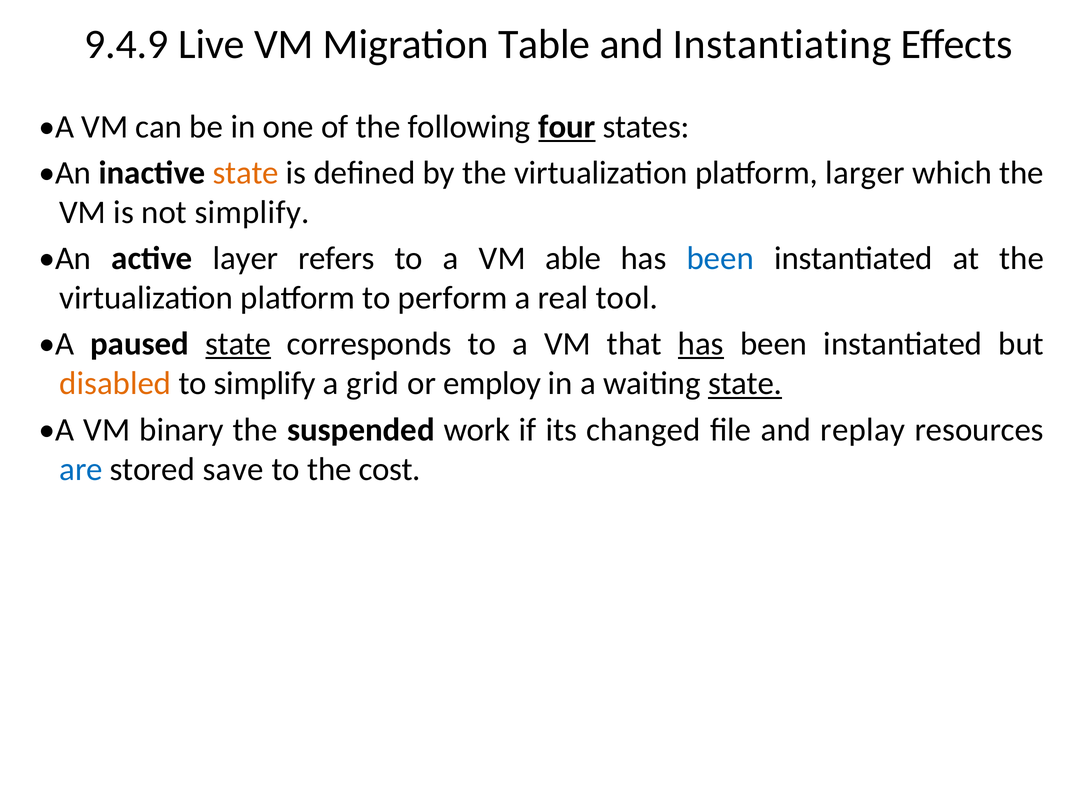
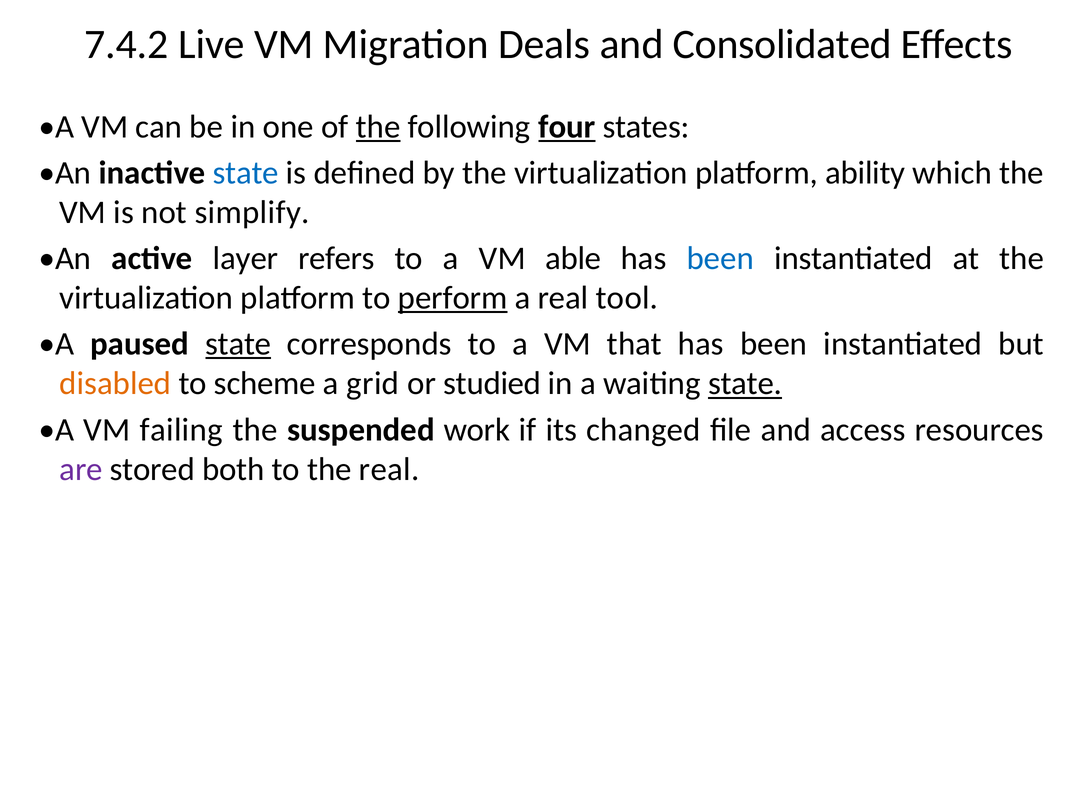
9.4.9: 9.4.9 -> 7.4.2
Table: Table -> Deals
Instantiating: Instantiating -> Consolidated
the at (378, 127) underline: none -> present
state at (246, 173) colour: orange -> blue
larger: larger -> ability
perform underline: none -> present
has at (701, 344) underline: present -> none
to simplify: simplify -> scheme
employ: employ -> studied
binary: binary -> failing
replay: replay -> access
are colour: blue -> purple
save: save -> both
the cost: cost -> real
